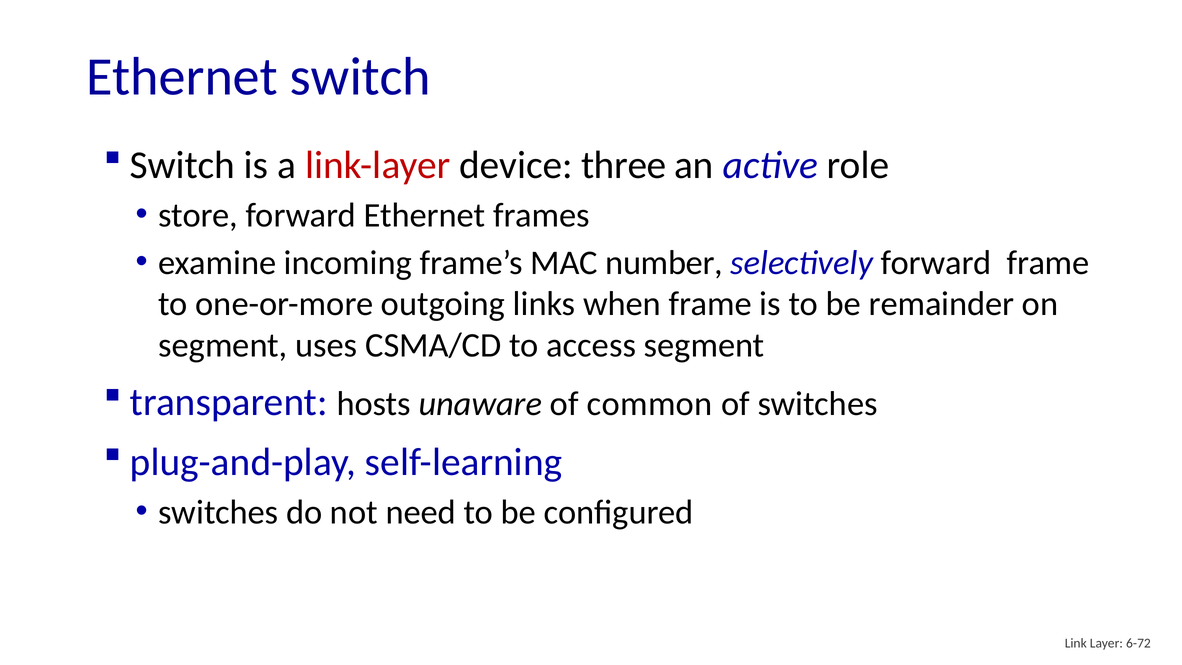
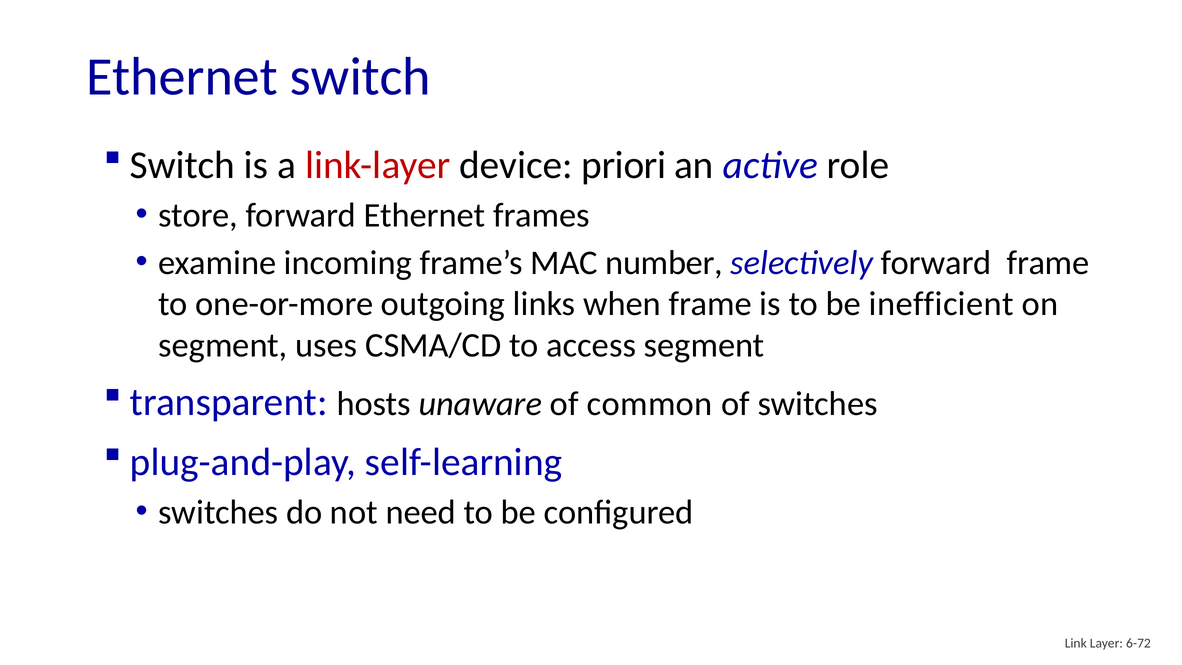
three: three -> priori
remainder: remainder -> inefficient
